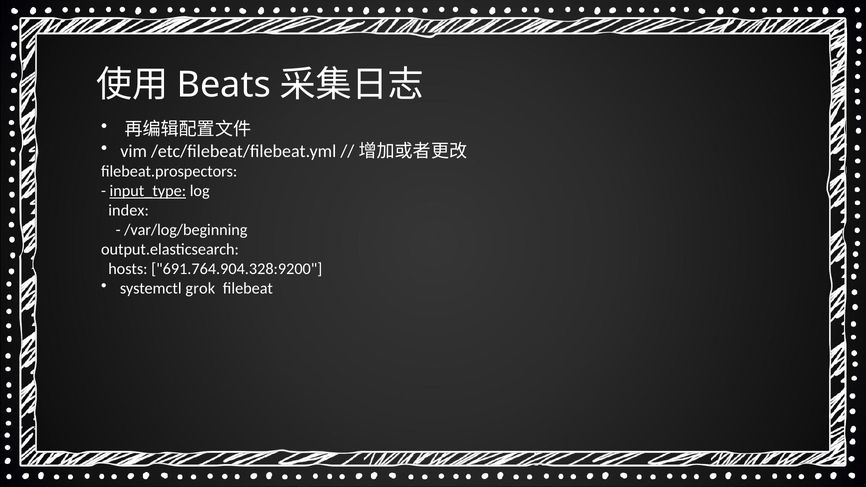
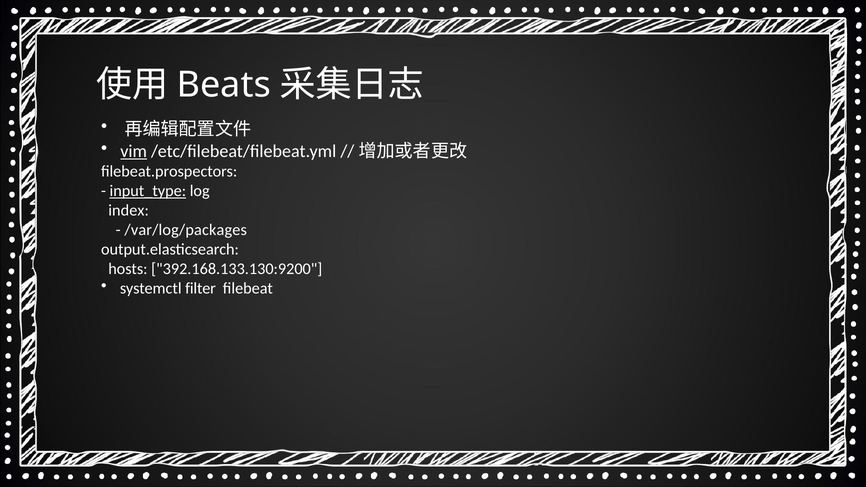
vim underline: none -> present
/var/log/beginning: /var/log/beginning -> /var/log/packages
691.764.904.328:9200: 691.764.904.328:9200 -> 392.168.133.130:9200
grok: grok -> filter
